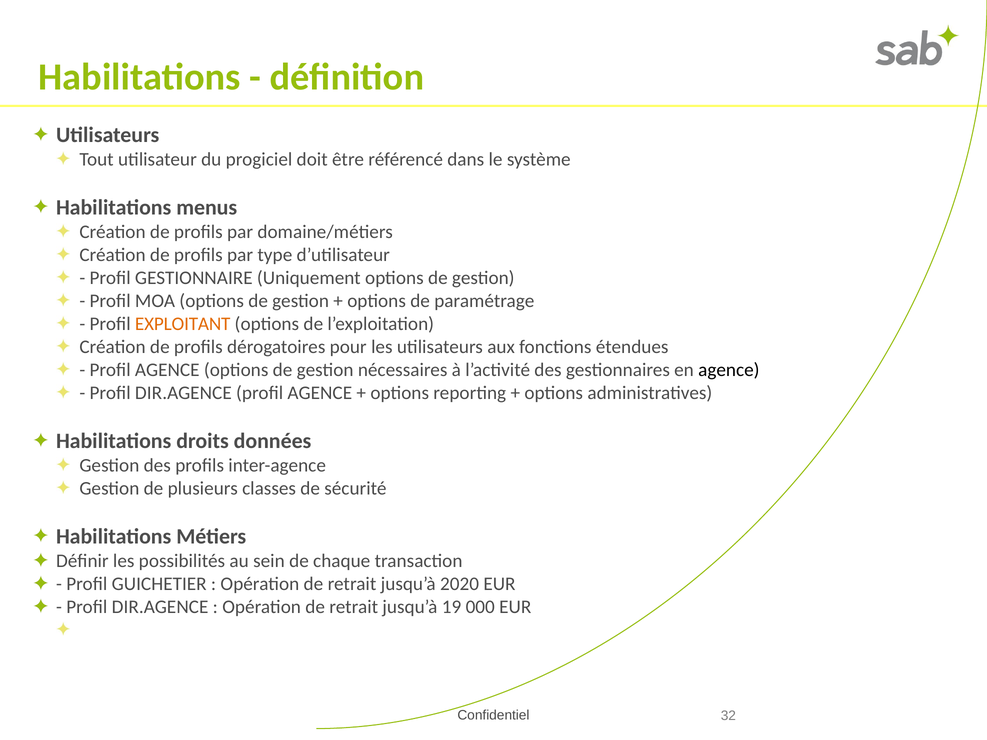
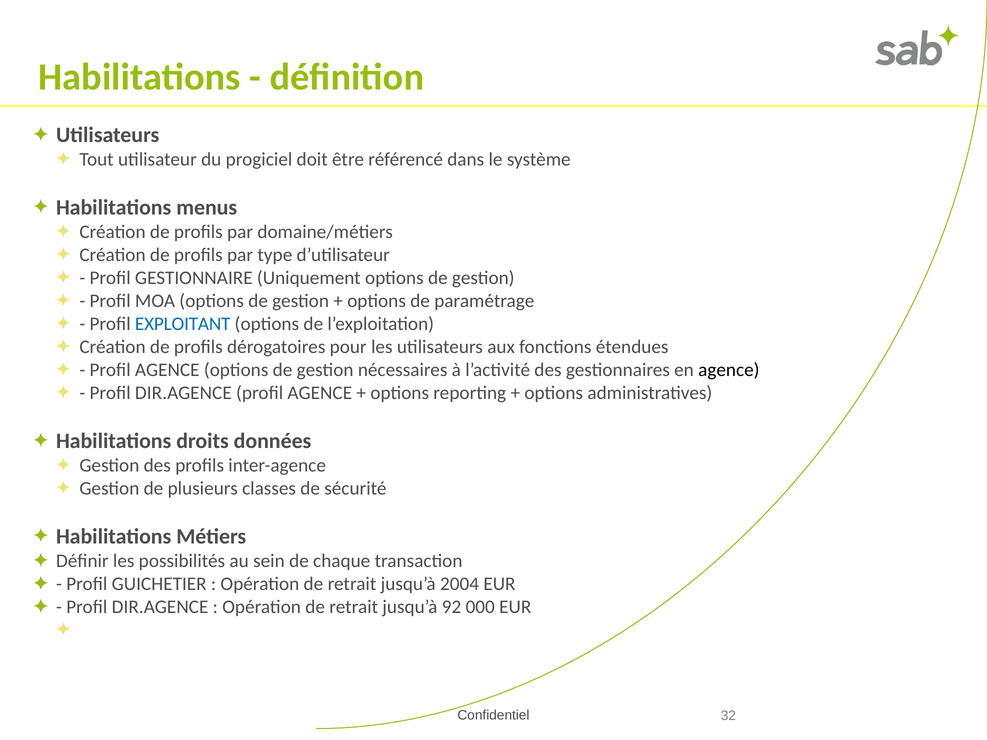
EXPLOITANT colour: orange -> blue
2020: 2020 -> 2004
19: 19 -> 92
